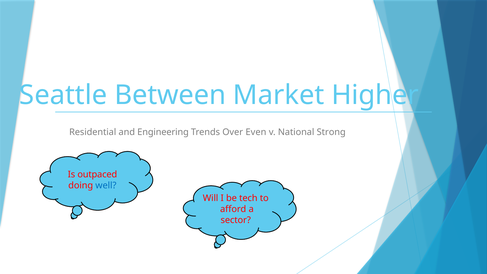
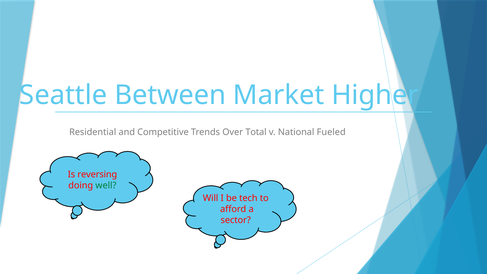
Engineering: Engineering -> Competitive
Even: Even -> Total
Strong: Strong -> Fueled
outpaced: outpaced -> reversing
well colour: blue -> green
